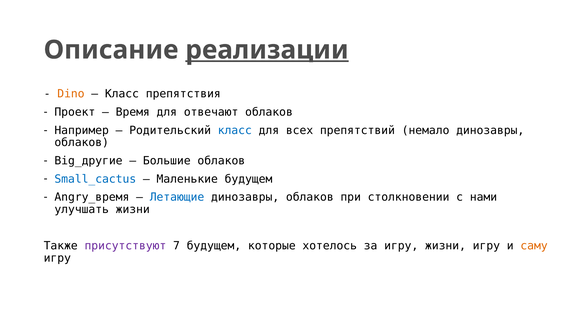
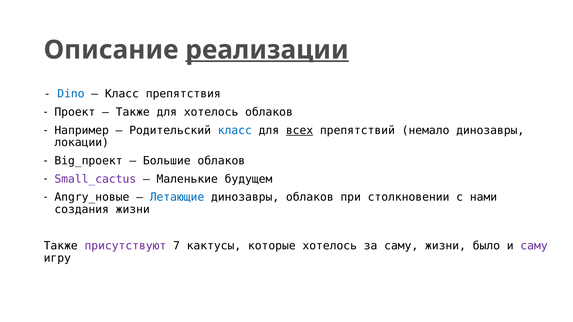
Dino colour: orange -> blue
Время at (133, 112): Время -> Также
для отвечают: отвечают -> хотелось
всех underline: none -> present
облаков at (82, 143): облаков -> локации
Big_другие: Big_другие -> Big_проект
Small_cactus colour: blue -> purple
Angry_время: Angry_время -> Angry_новые
улучшать: улучшать -> создания
7 будущем: будущем -> кактусы
за игру: игру -> саму
жизни игру: игру -> было
саму at (534, 246) colour: orange -> purple
